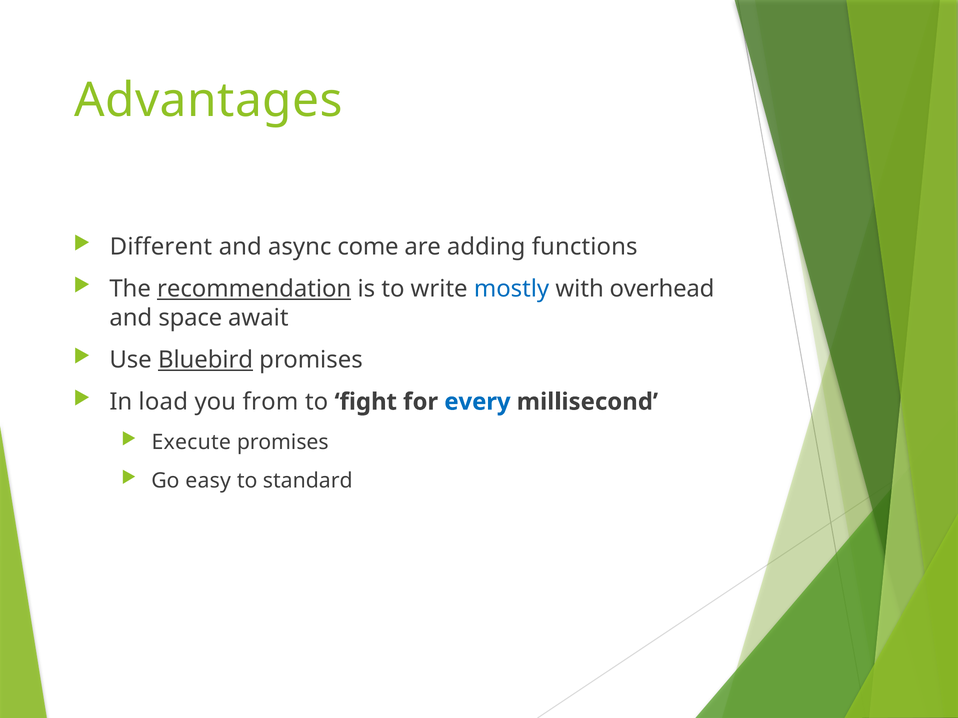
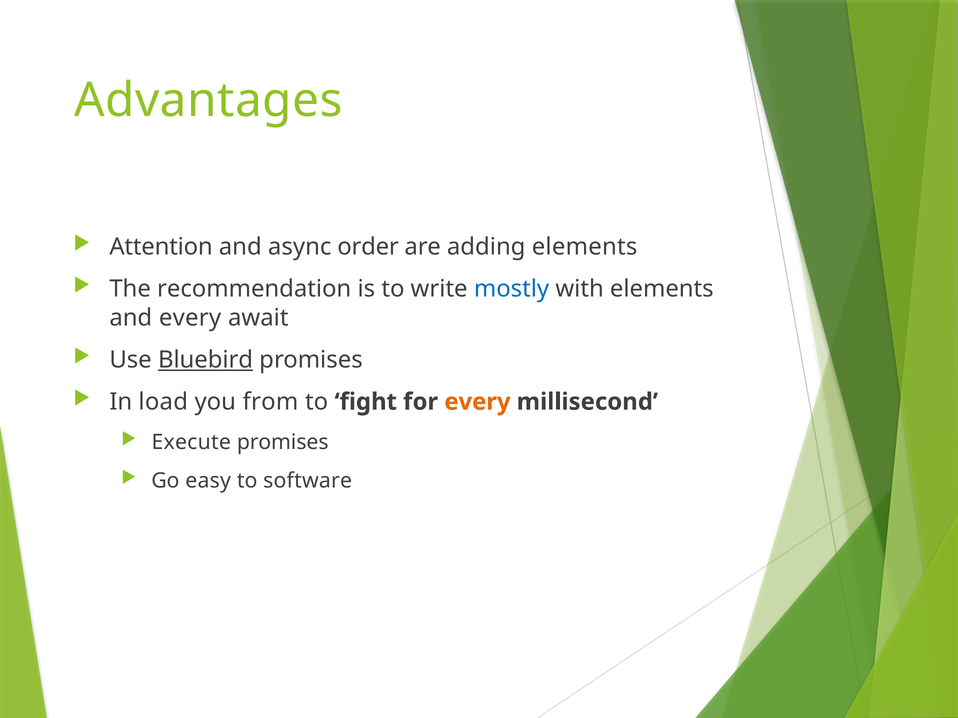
Different: Different -> Attention
come: come -> order
adding functions: functions -> elements
recommendation underline: present -> none
with overhead: overhead -> elements
and space: space -> every
every at (477, 402) colour: blue -> orange
standard: standard -> software
